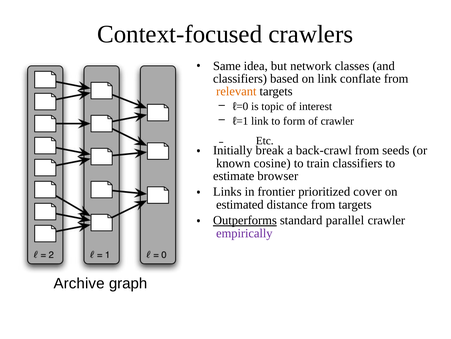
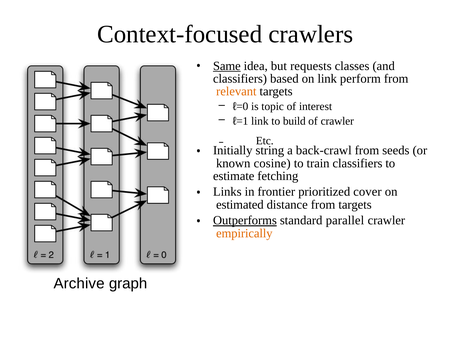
Same underline: none -> present
network: network -> requests
conflate: conflate -> perform
form: form -> build
break: break -> string
browser: browser -> fetching
empirically colour: purple -> orange
